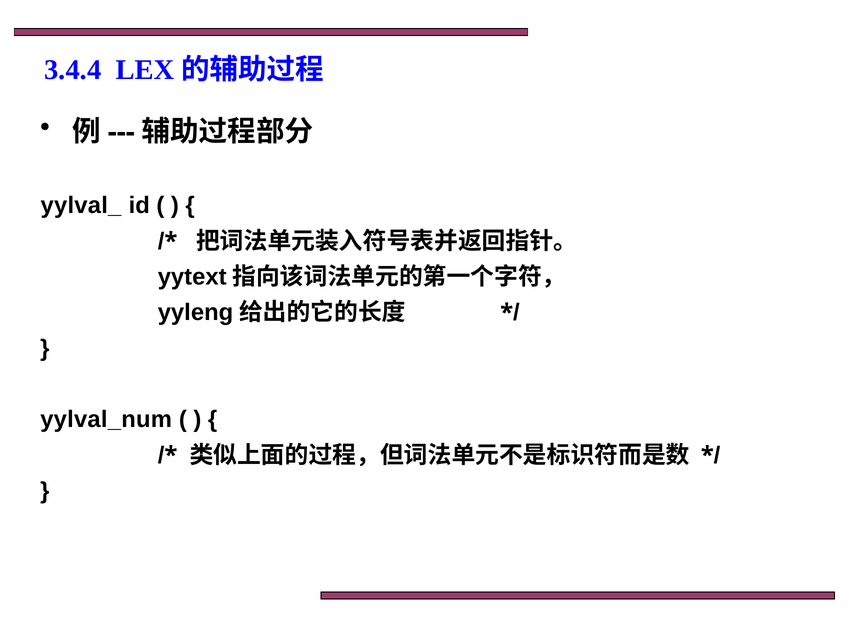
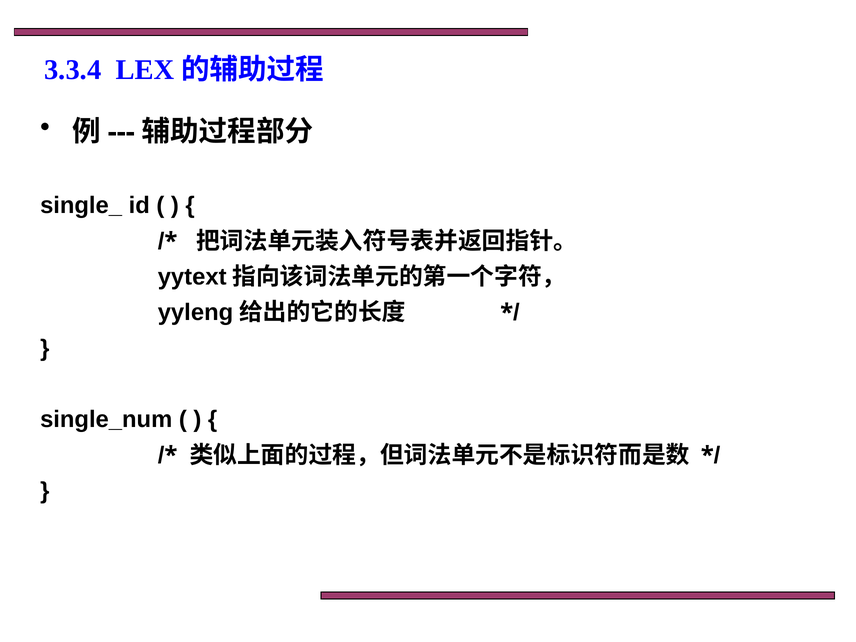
3.4.4: 3.4.4 -> 3.3.4
yylval_: yylval_ -> single_
yylval_num: yylval_num -> single_num
